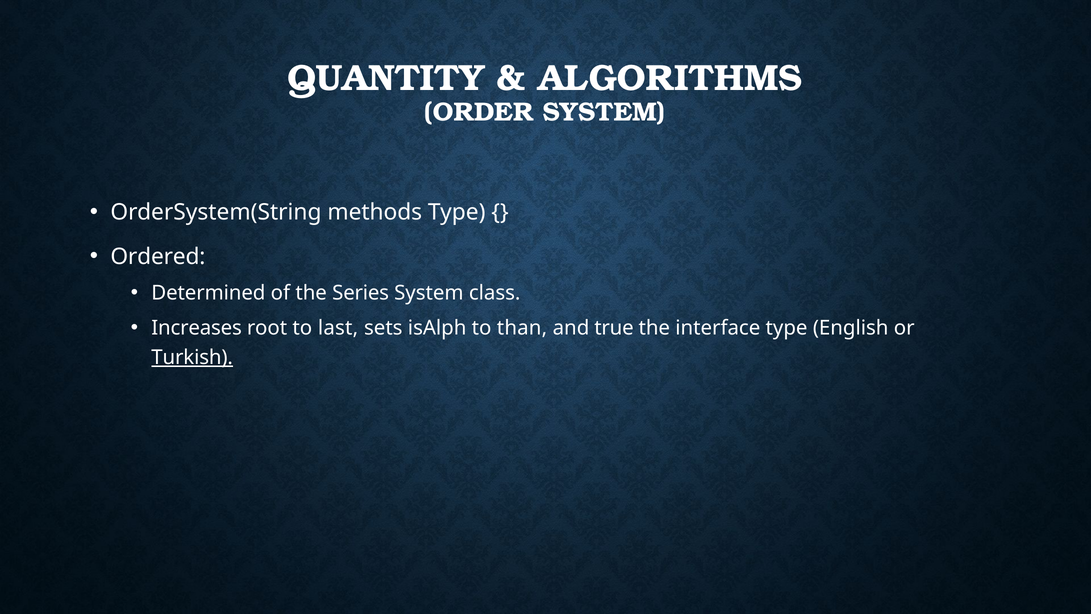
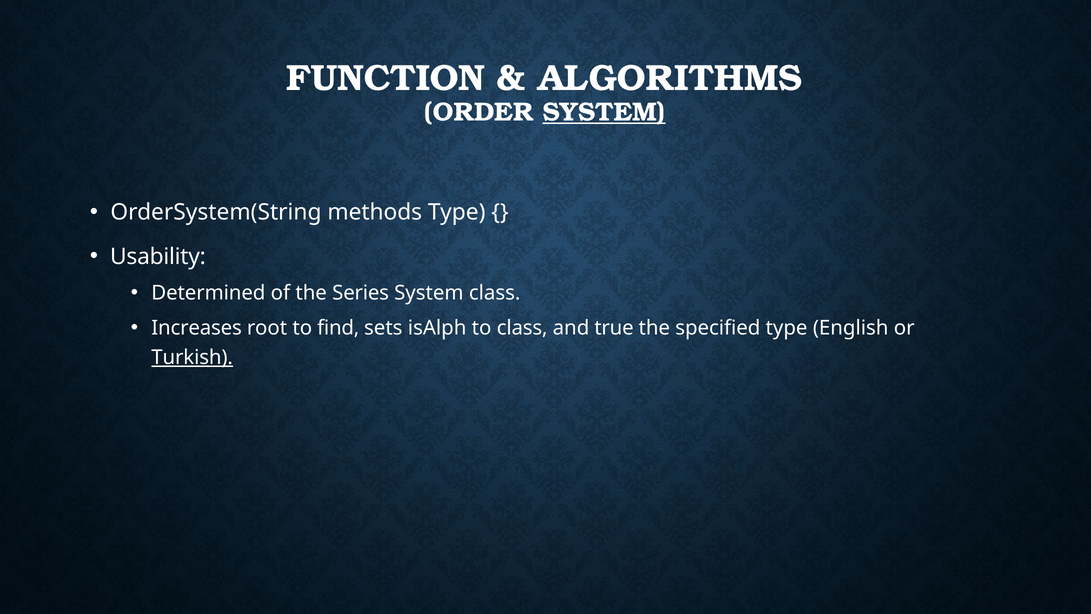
QUANTITY: QUANTITY -> FUNCTION
SYSTEM at (604, 112) underline: none -> present
Ordered: Ordered -> Usability
last: last -> find
to than: than -> class
interface: interface -> specified
